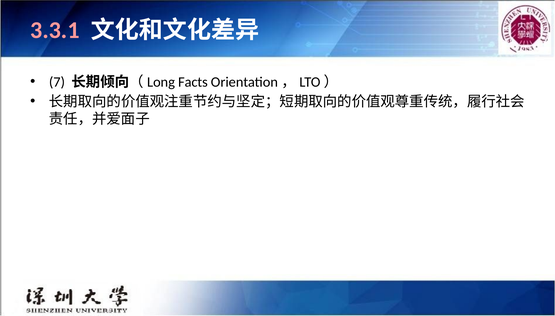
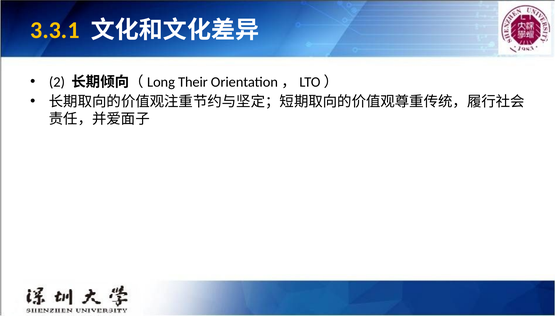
3.3.1 colour: pink -> yellow
7: 7 -> 2
Facts: Facts -> Their
